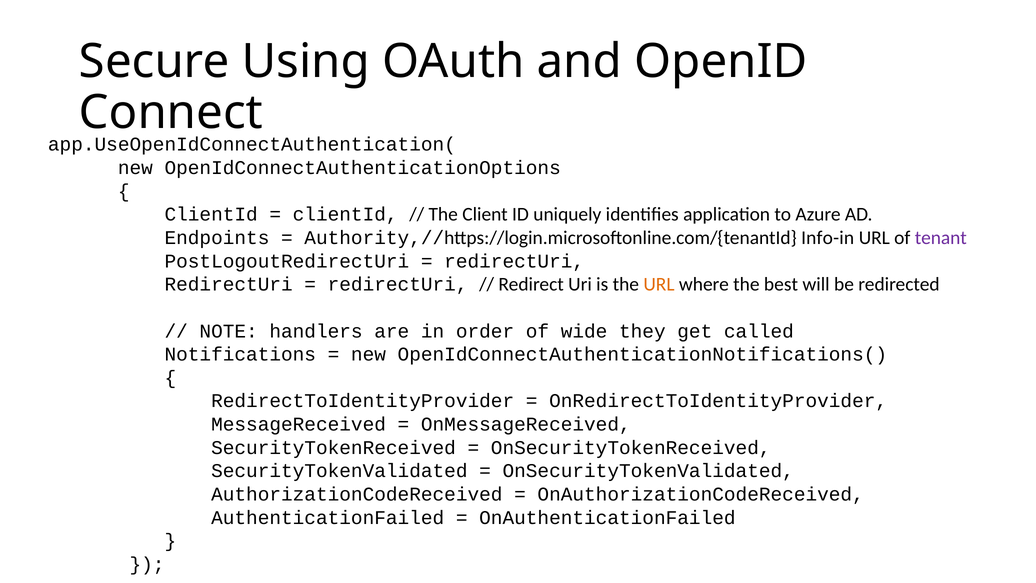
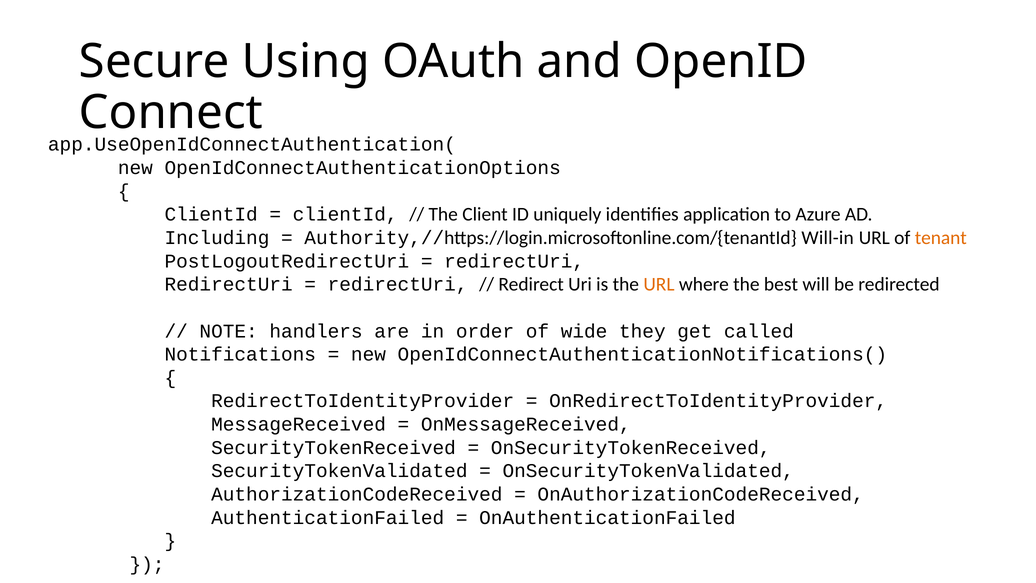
Endpoints: Endpoints -> Including
Info-in: Info-in -> Will-in
tenant colour: purple -> orange
